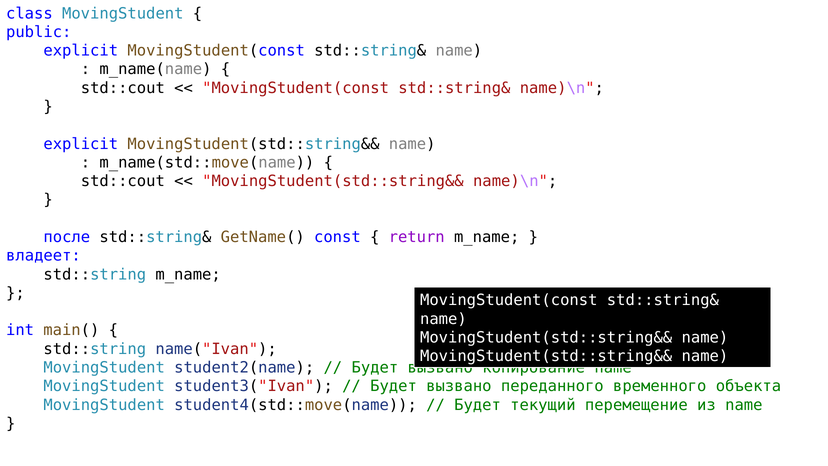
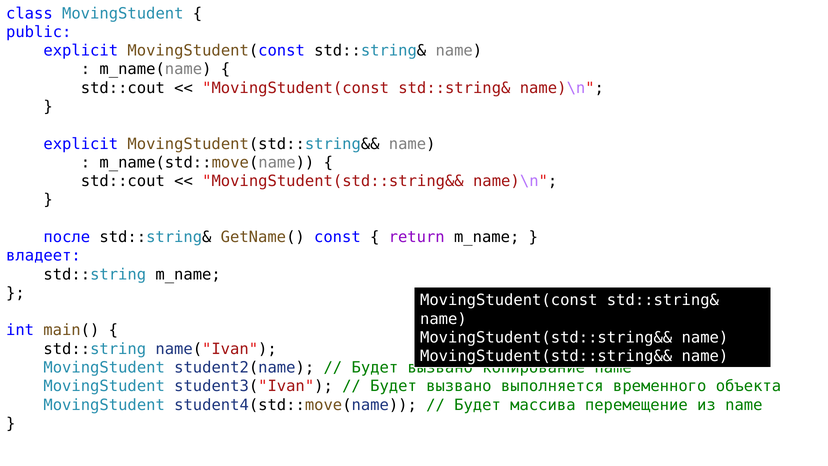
переданного: переданного -> выполняется
текущий: текущий -> массива
